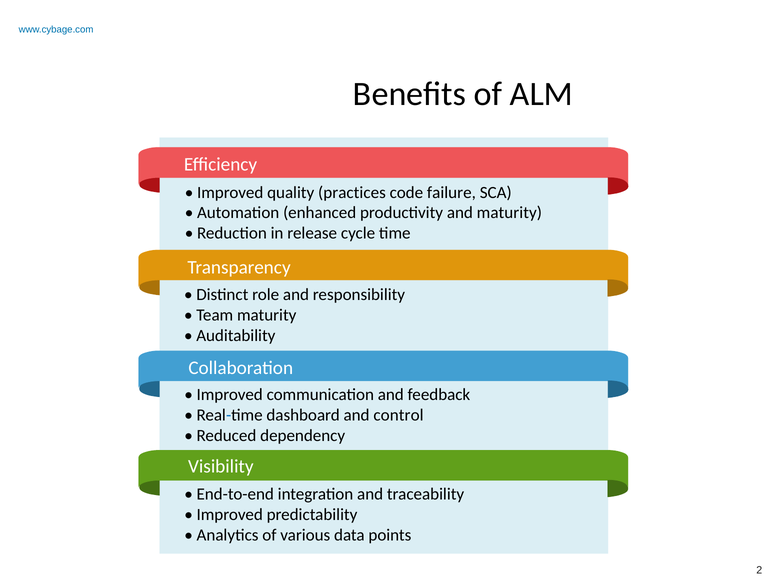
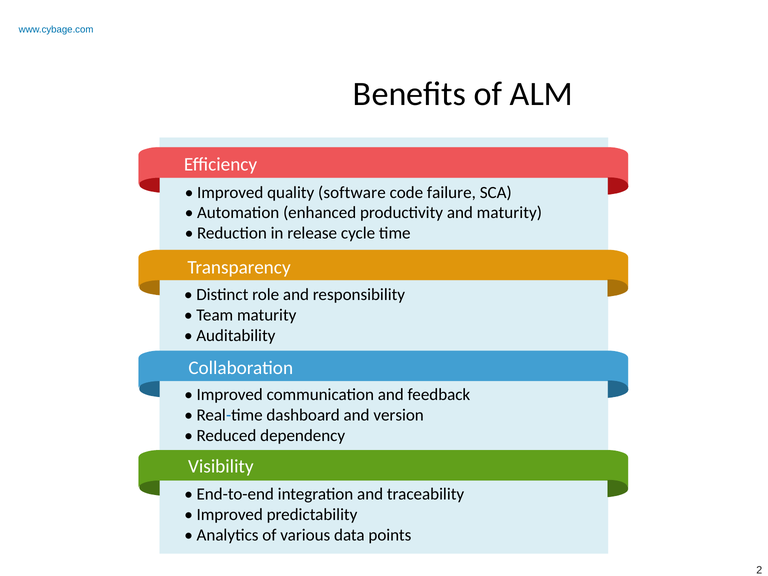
practices: practices -> software
control: control -> version
